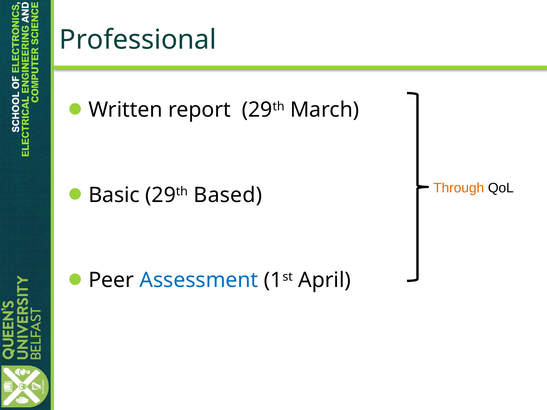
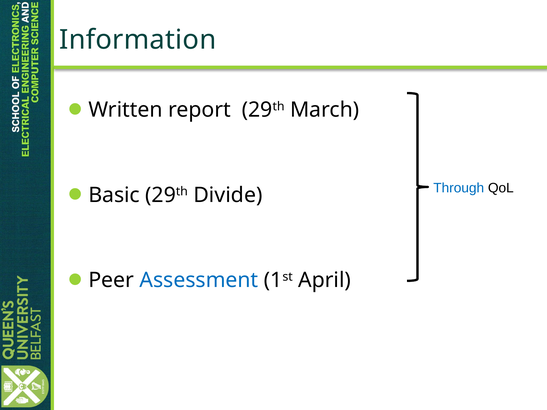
Professional: Professional -> Information
Based: Based -> Divide
Through colour: orange -> blue
